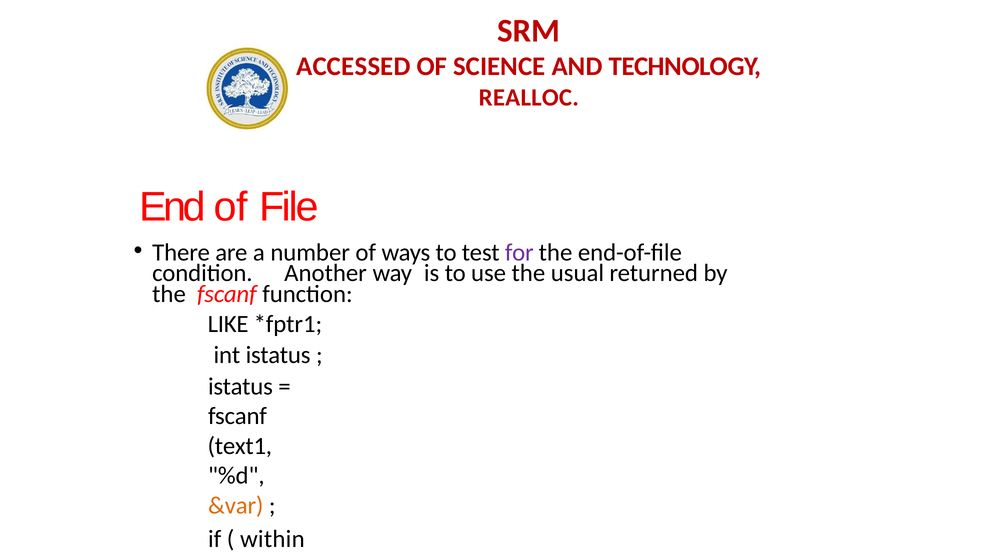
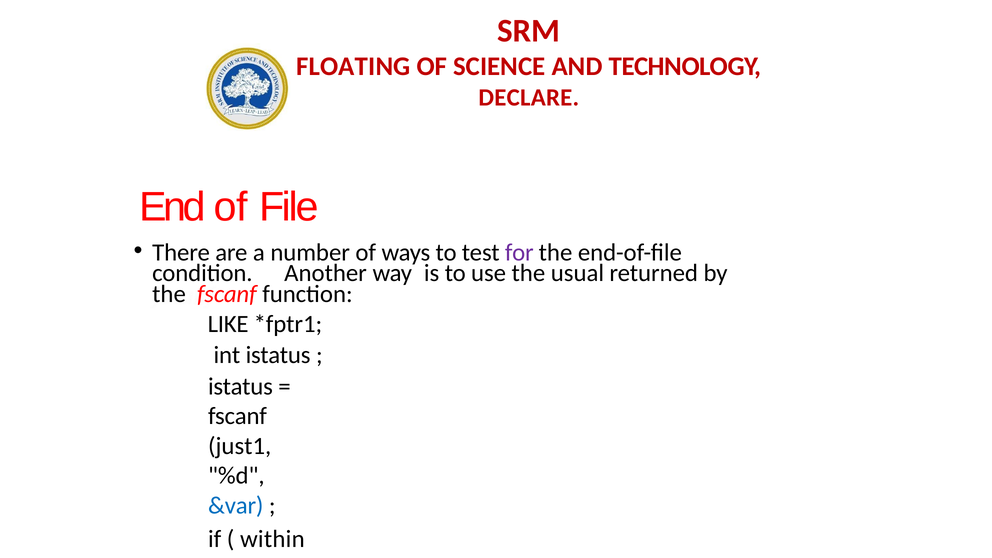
ACCESSED: ACCESSED -> FLOATING
REALLOC: REALLOC -> DECLARE
text1: text1 -> just1
&var colour: orange -> blue
